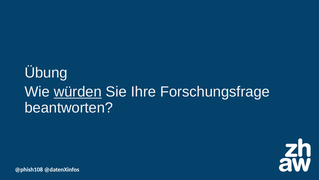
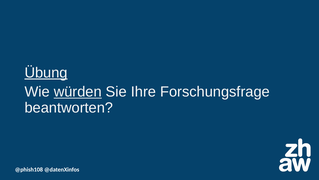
Übung underline: none -> present
